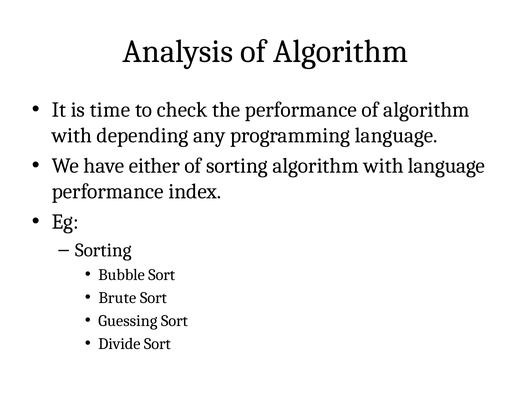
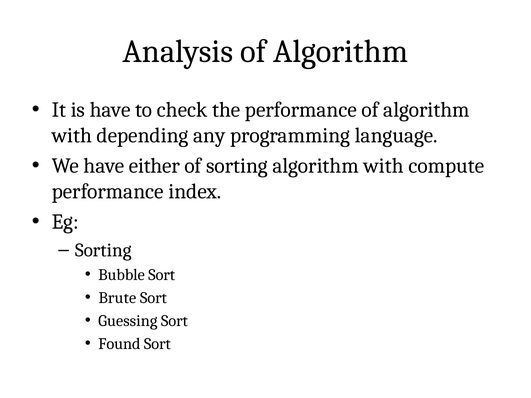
is time: time -> have
with language: language -> compute
Divide: Divide -> Found
